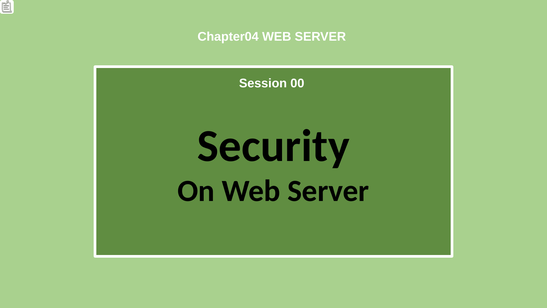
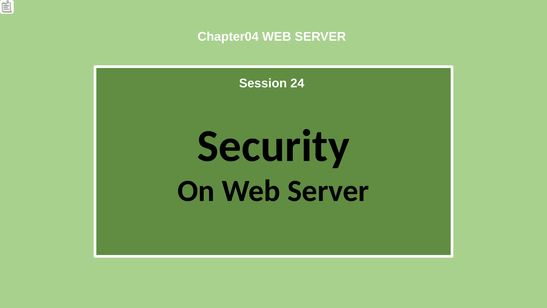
00: 00 -> 24
